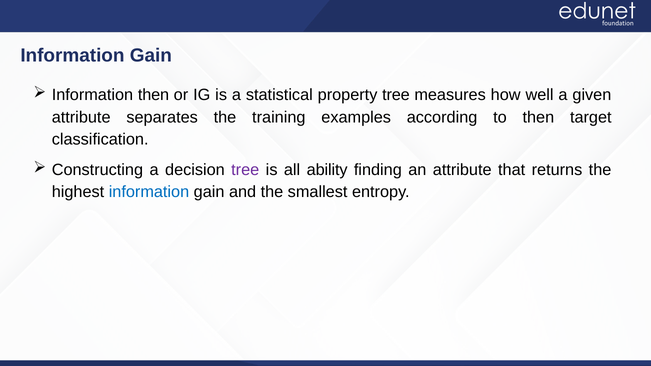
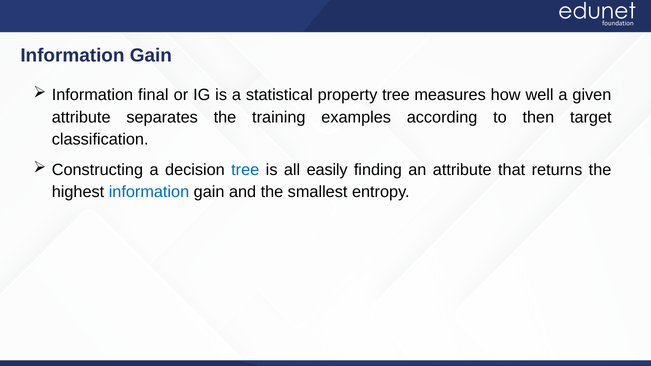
Information then: then -> final
tree at (245, 170) colour: purple -> blue
ability: ability -> easily
